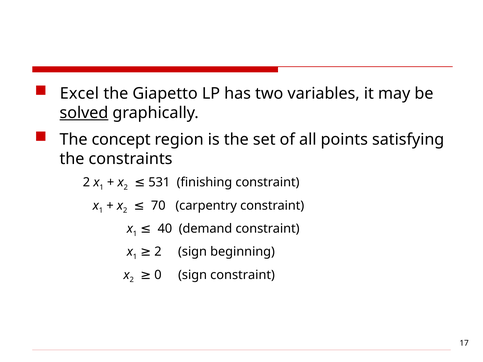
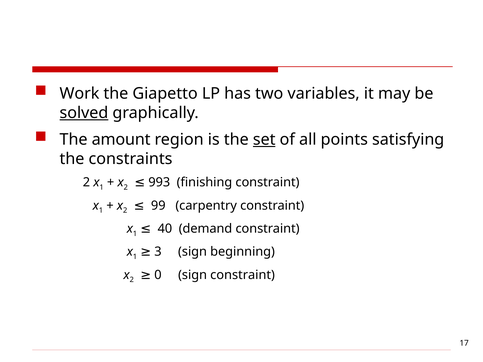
Excel: Excel -> Work
concept: concept -> amount
set underline: none -> present
531: 531 -> 993
70: 70 -> 99
2 at (158, 252): 2 -> 3
